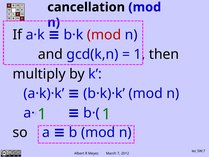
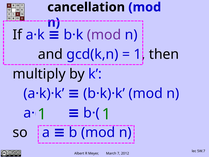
mod at (104, 35) colour: red -> purple
